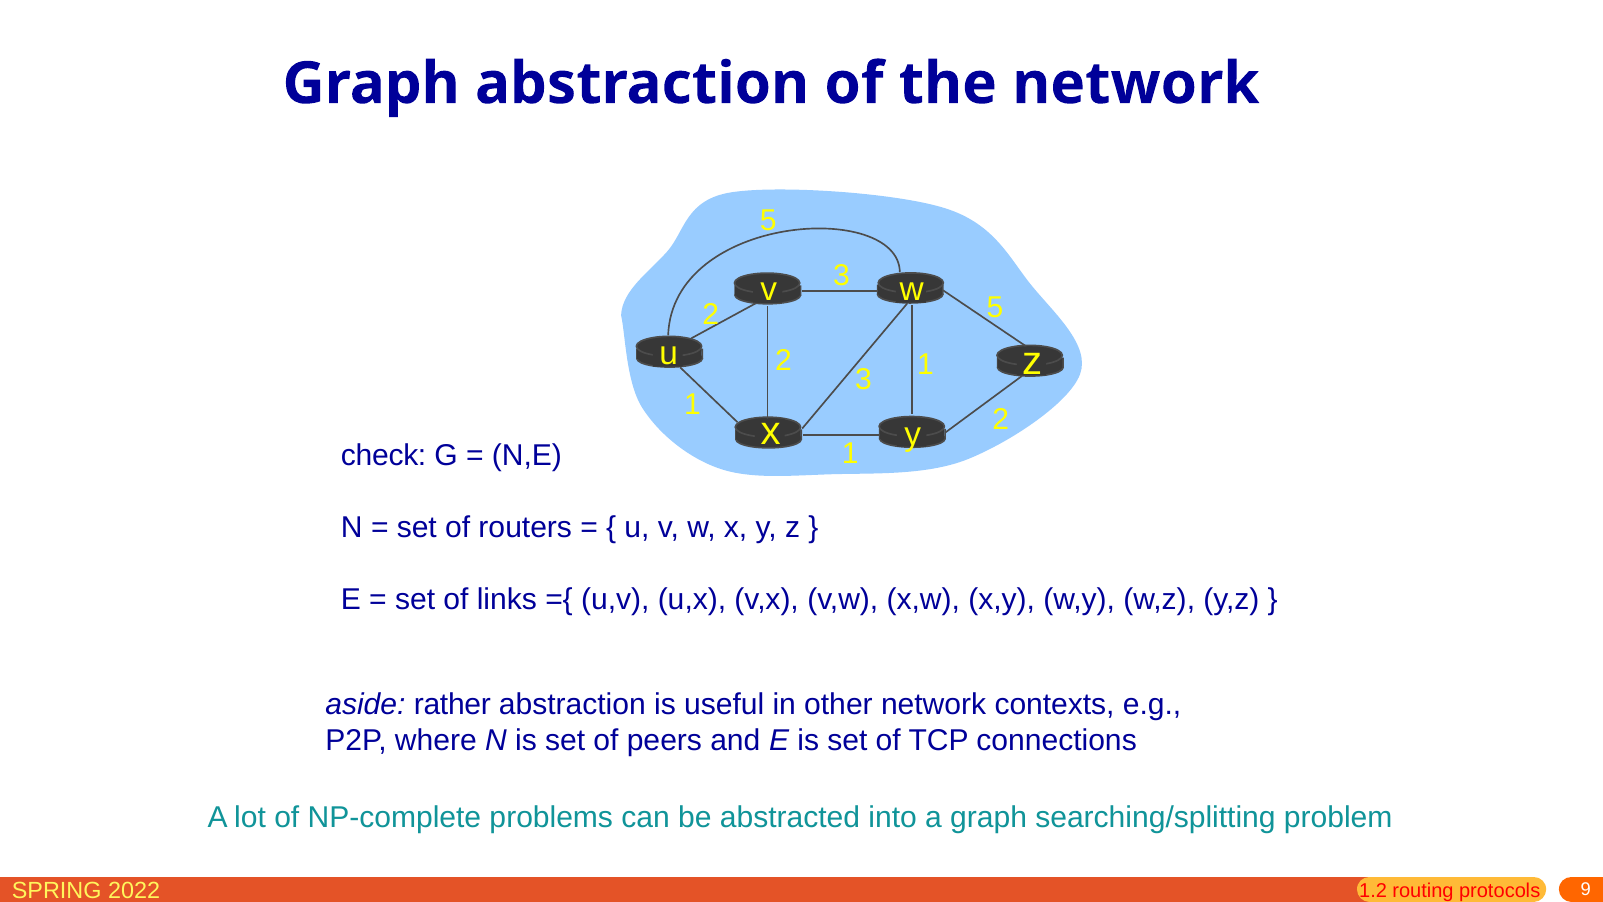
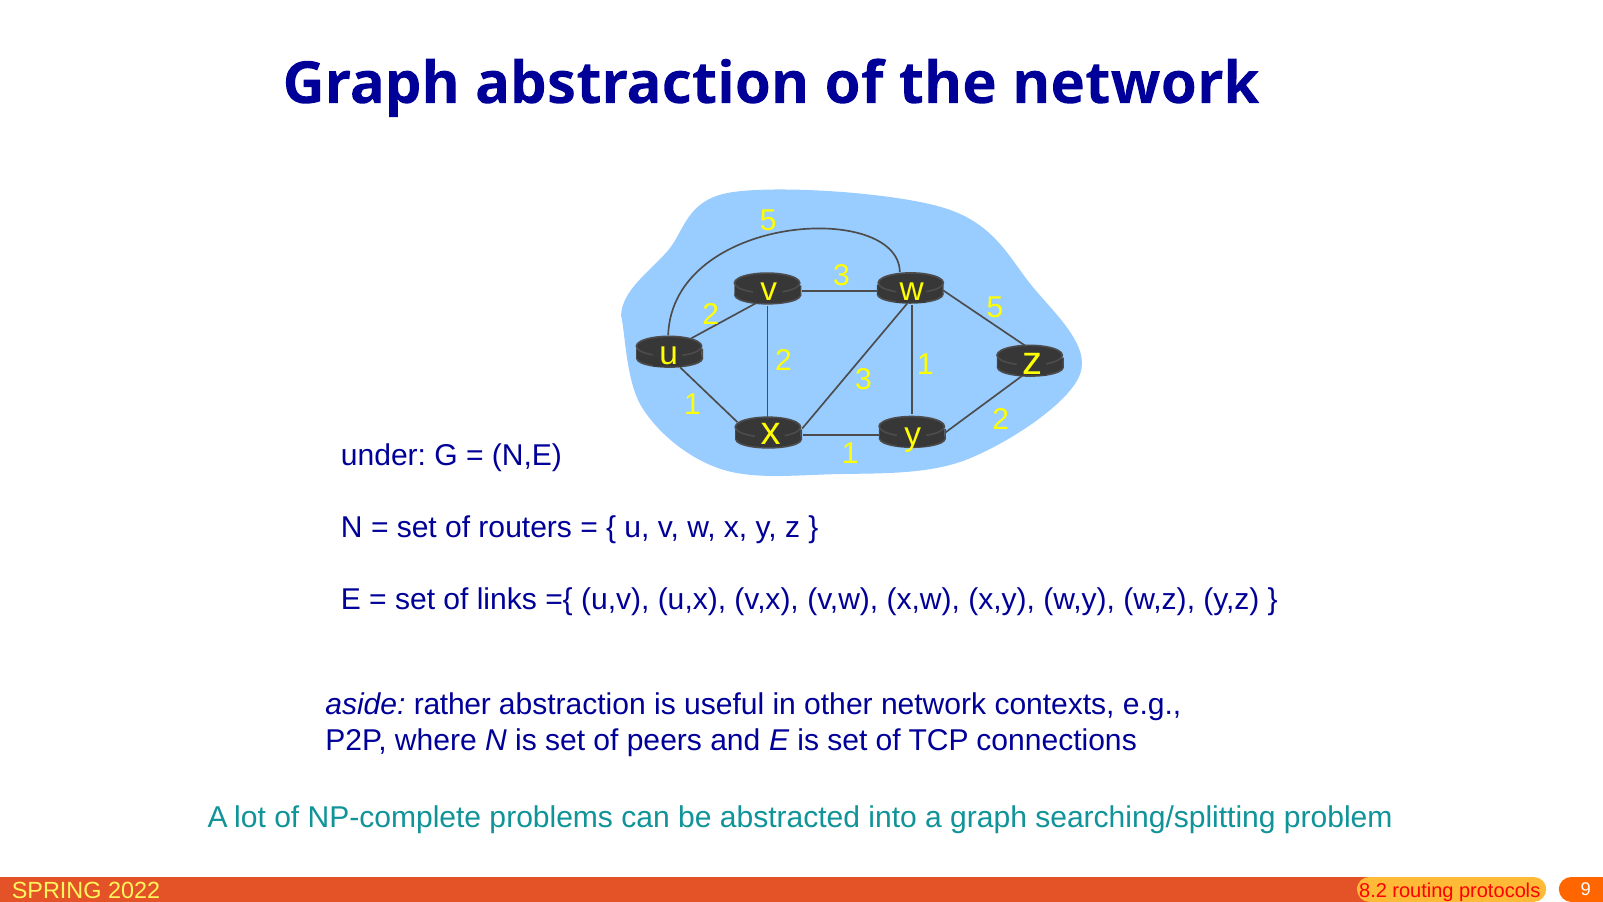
check: check -> under
1.2: 1.2 -> 8.2
